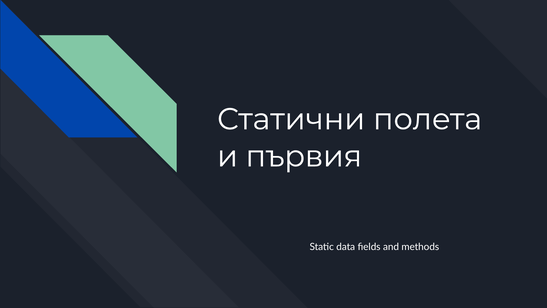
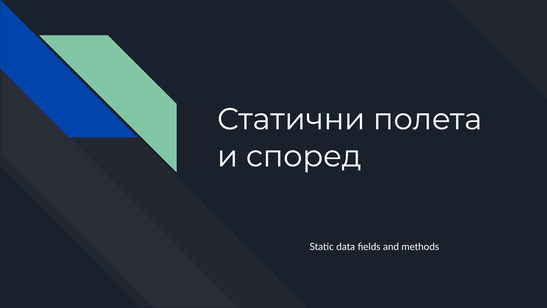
първия: първия -> според
